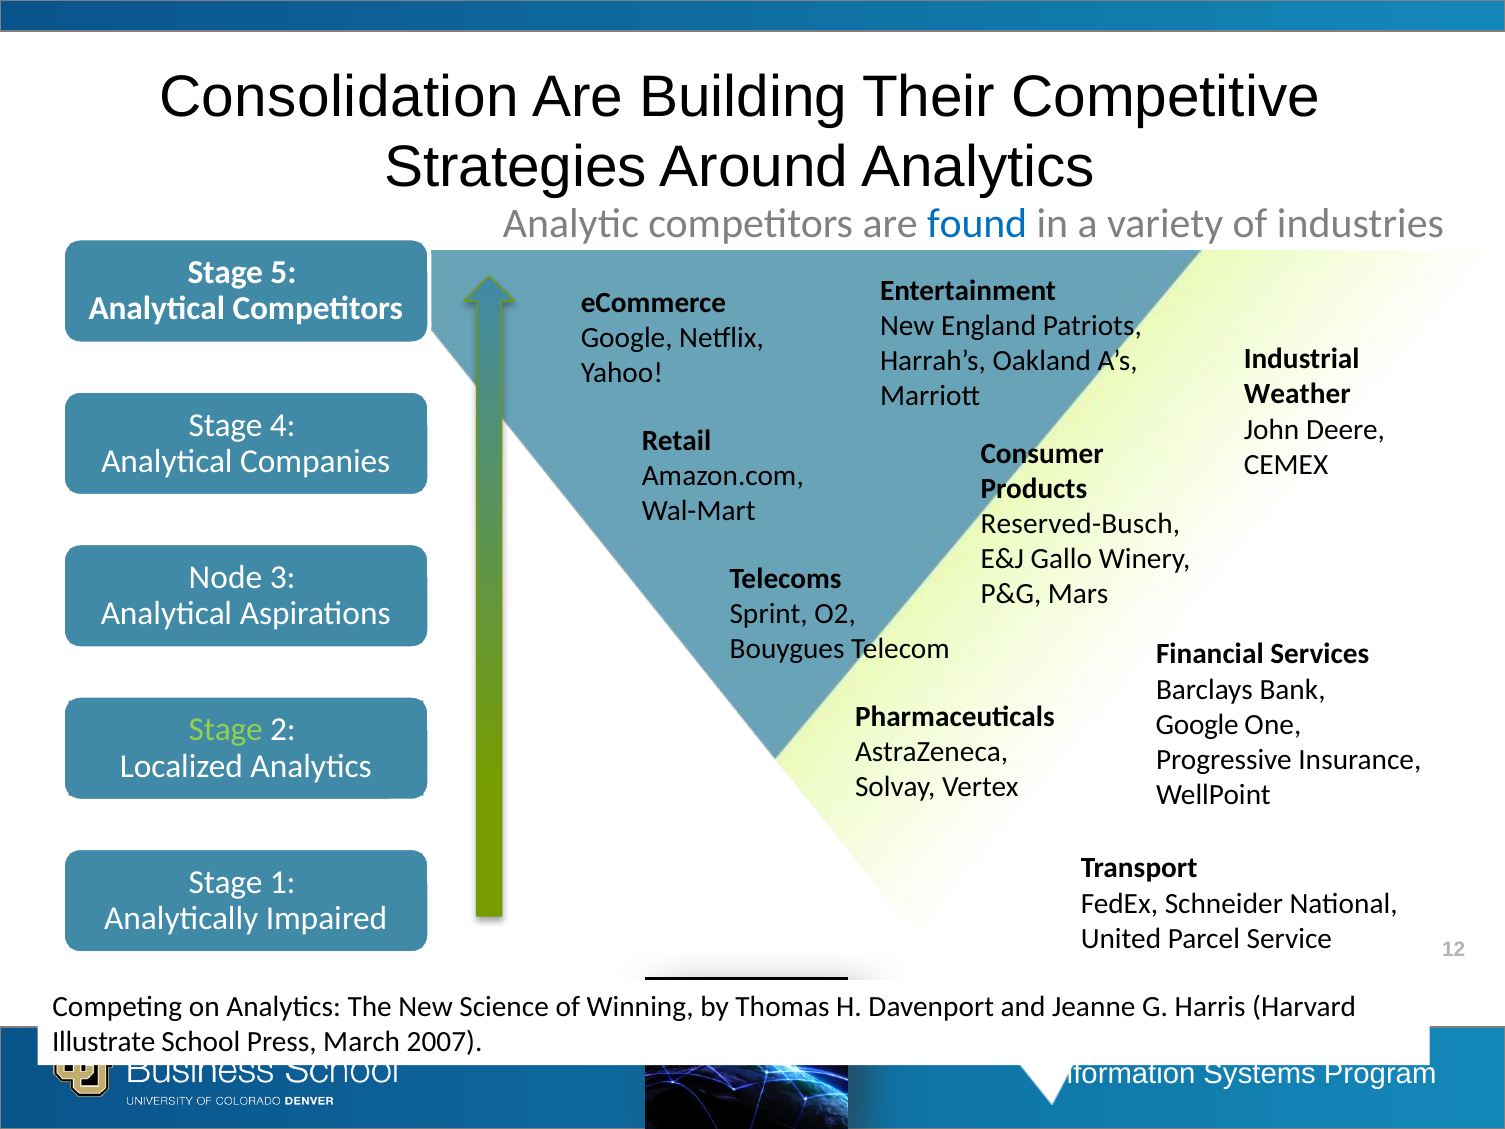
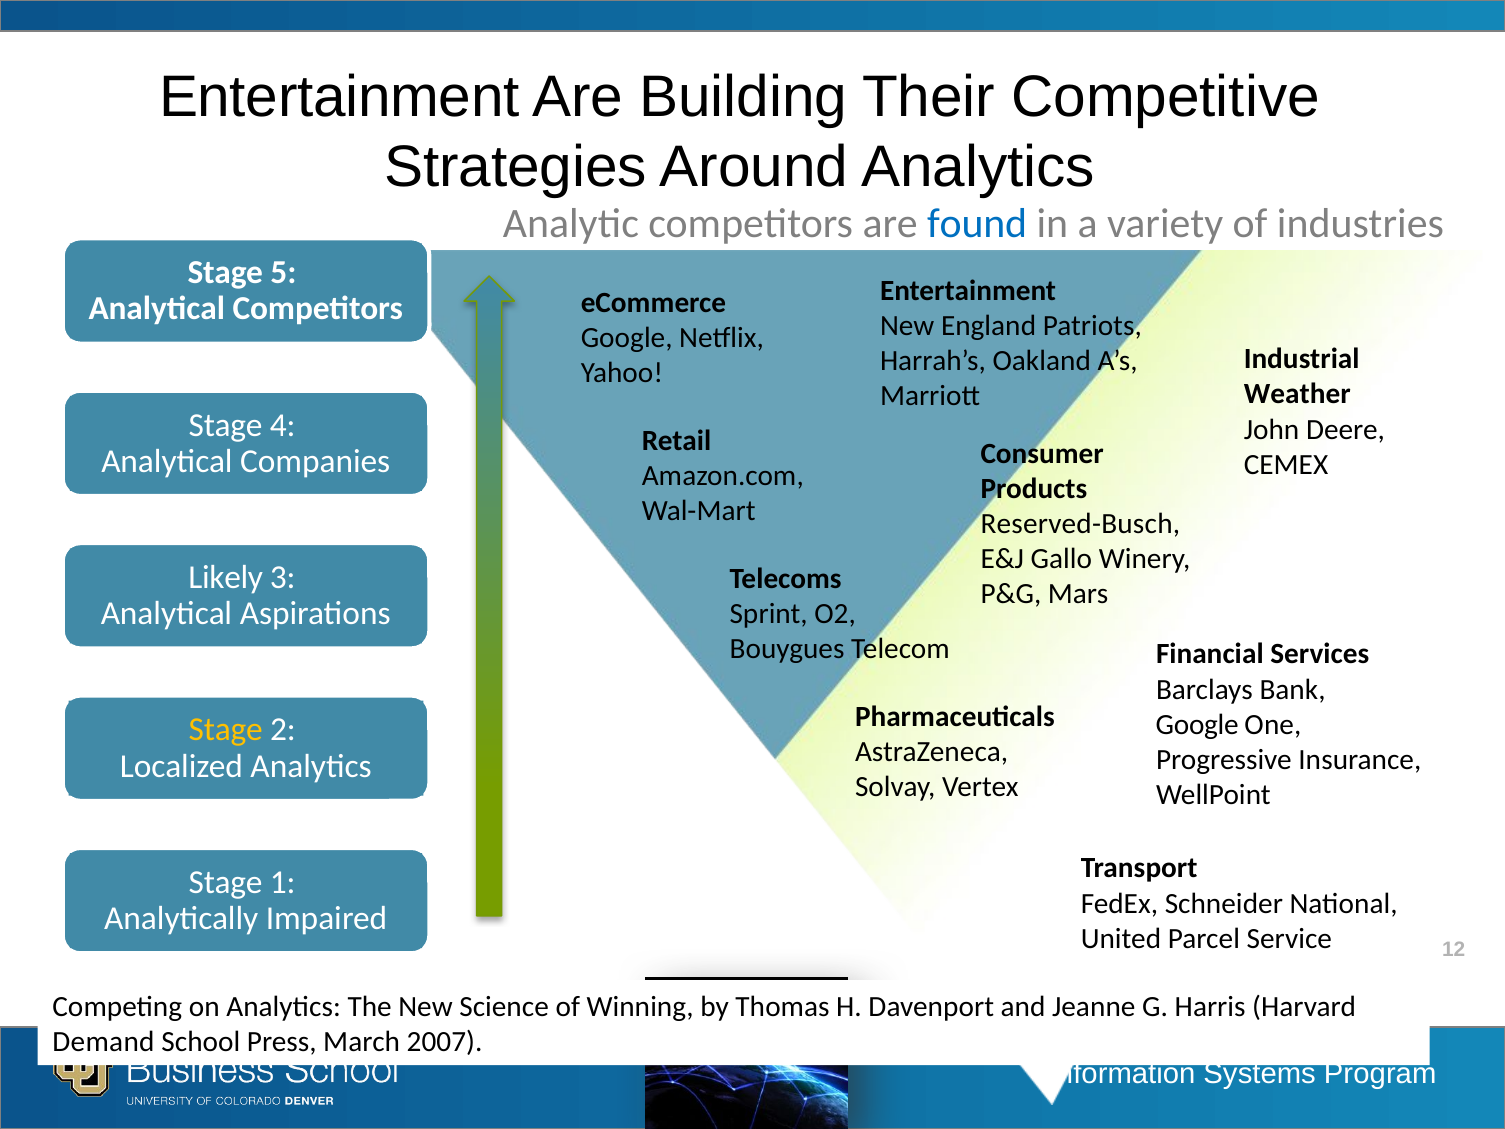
Consolidation at (339, 97): Consolidation -> Entertainment
Node: Node -> Likely
Stage at (226, 730) colour: light green -> yellow
Illustrate: Illustrate -> Demand
